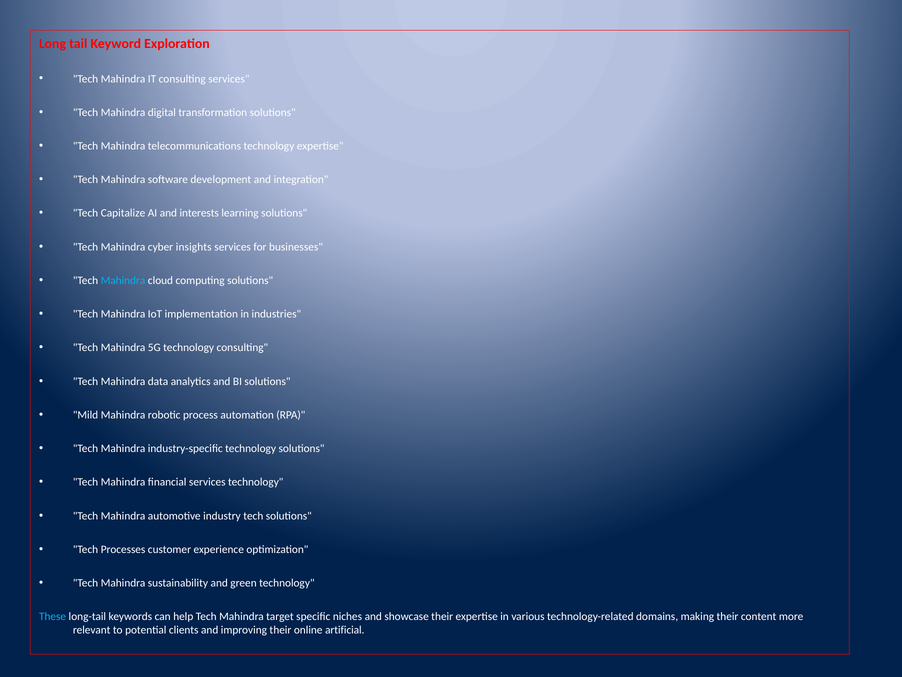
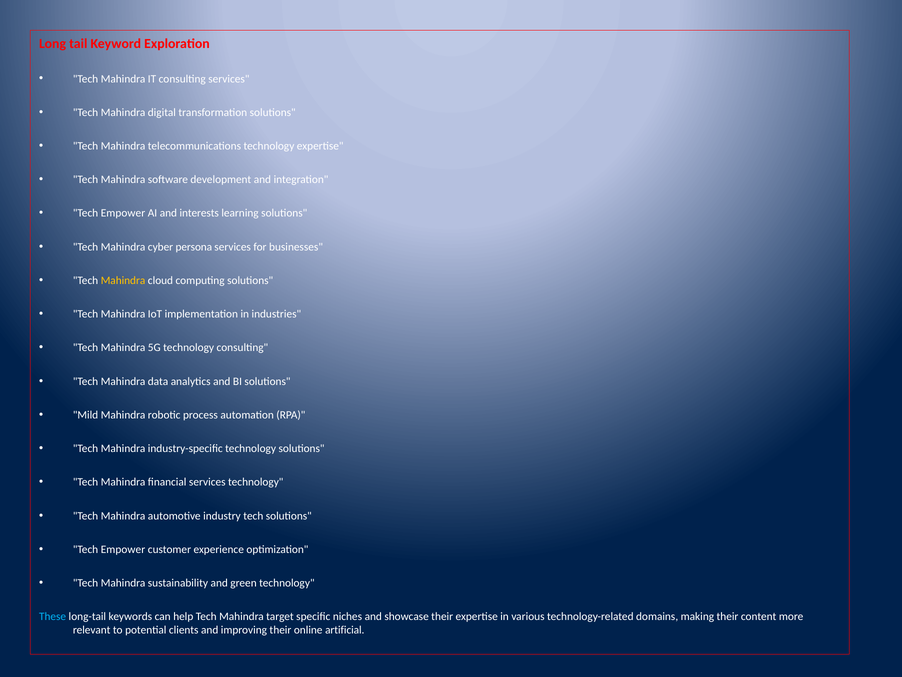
Capitalize at (123, 213): Capitalize -> Empower
insights: insights -> persona
Mahindra at (123, 280) colour: light blue -> yellow
Processes at (123, 549): Processes -> Empower
